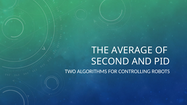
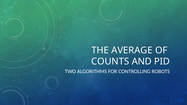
SECOND: SECOND -> COUNTS
